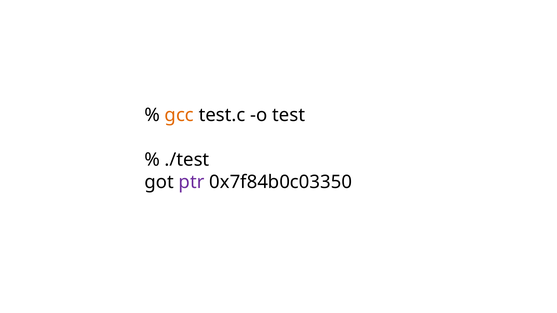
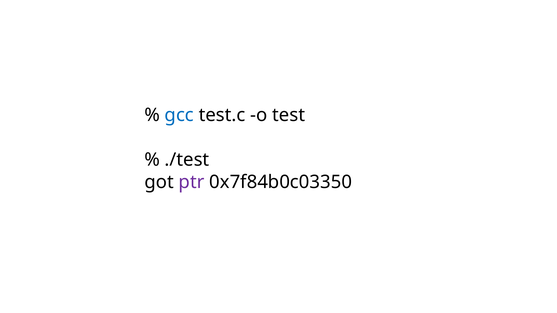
gcc colour: orange -> blue
